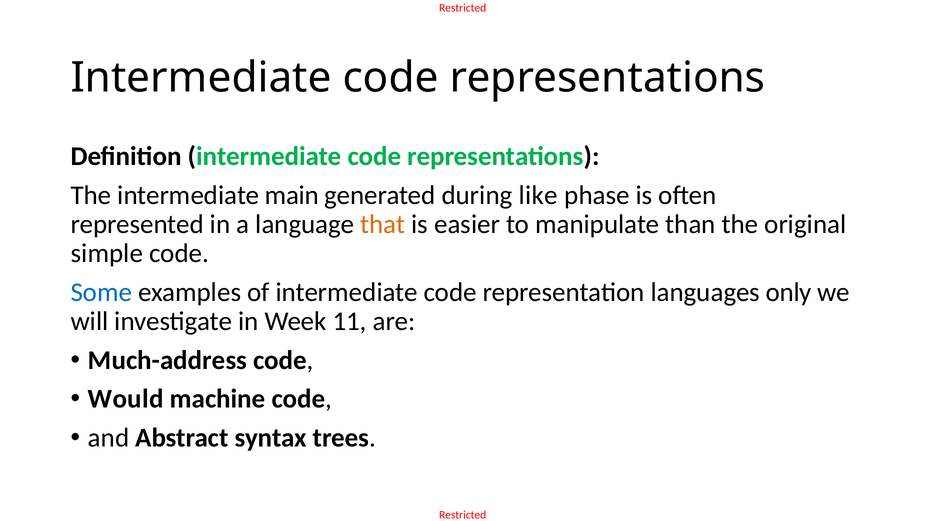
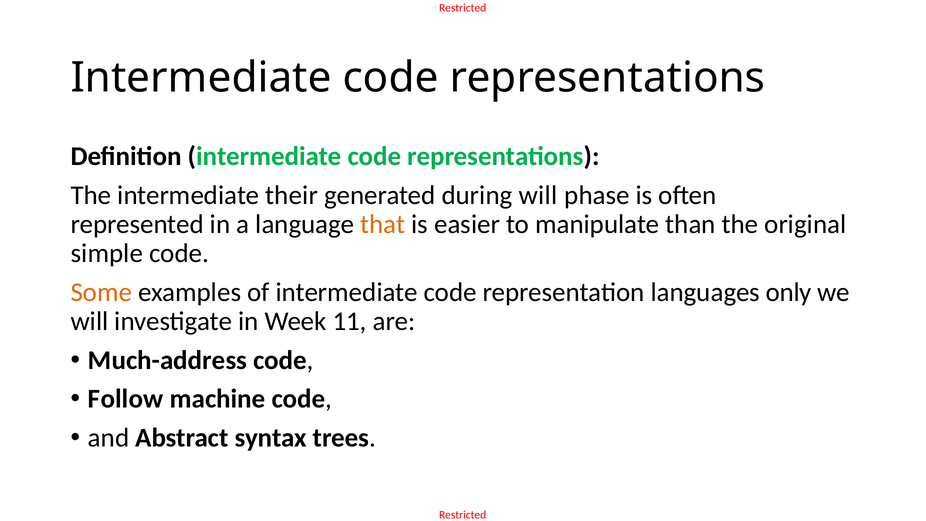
main: main -> their
during like: like -> will
Some colour: blue -> orange
Would: Would -> Follow
